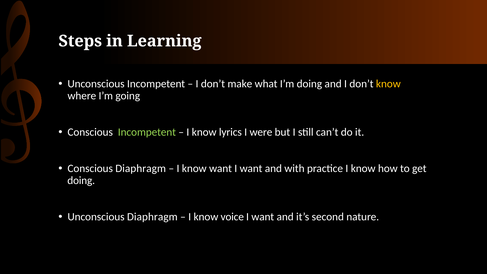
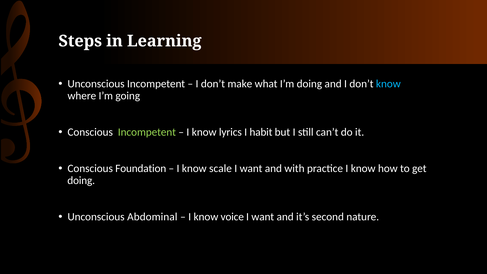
know at (388, 84) colour: yellow -> light blue
were: were -> habit
Conscious Diaphragm: Diaphragm -> Foundation
know want: want -> scale
Unconscious Diaphragm: Diaphragm -> Abdominal
